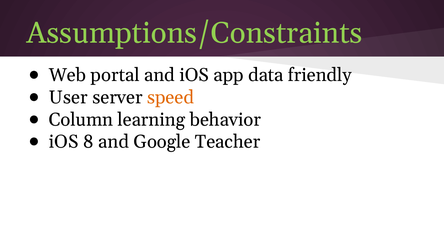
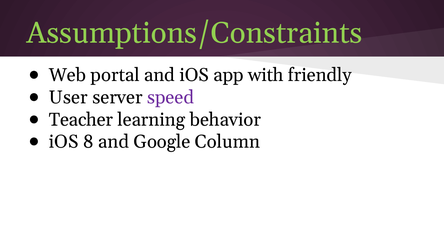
data: data -> with
speed colour: orange -> purple
Column: Column -> Teacher
Teacher: Teacher -> Column
